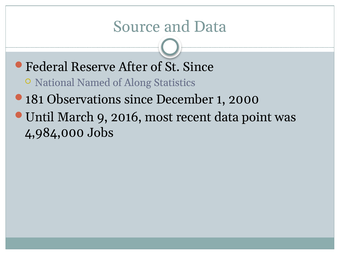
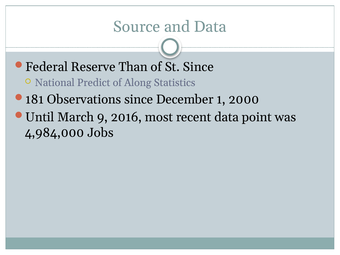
After: After -> Than
Named: Named -> Predict
